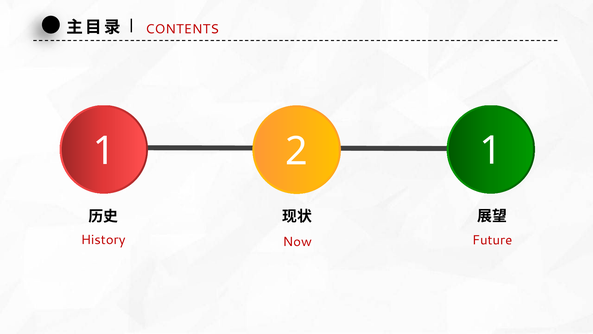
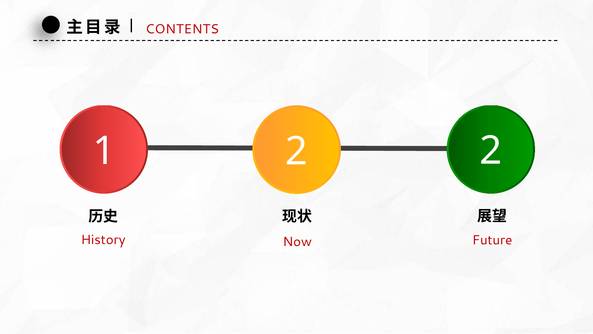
1 1: 1 -> 2
